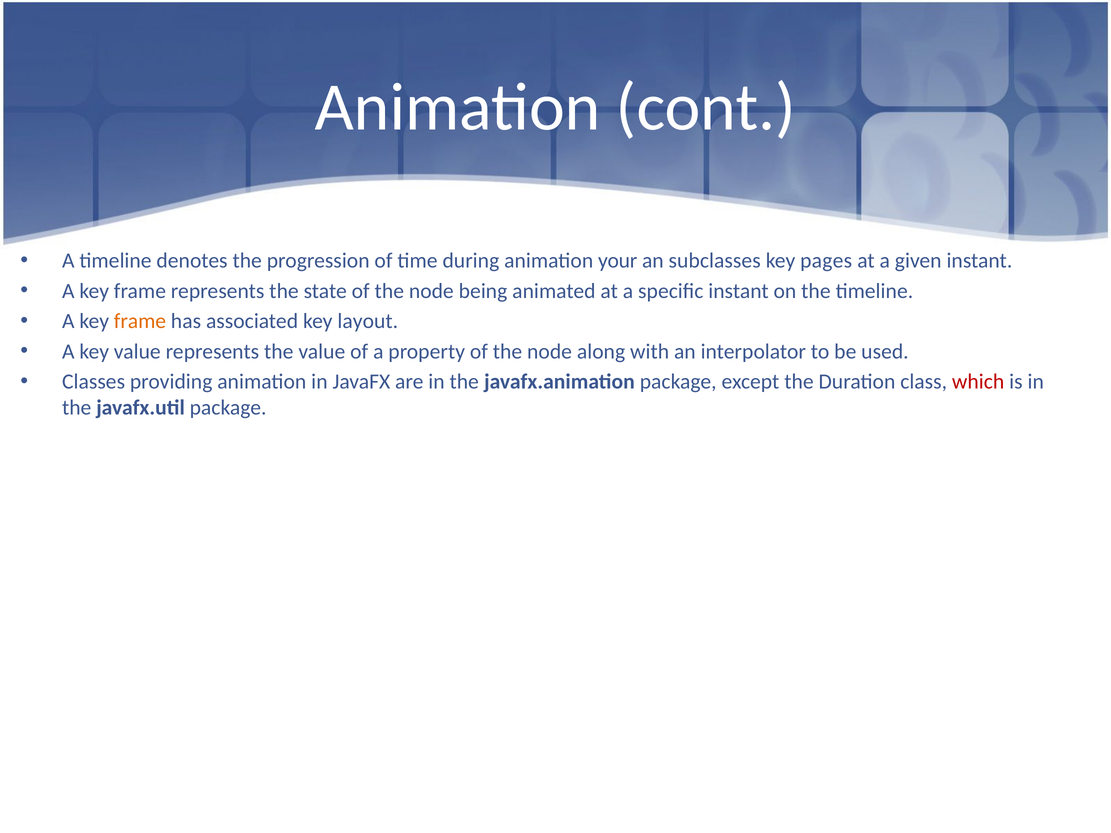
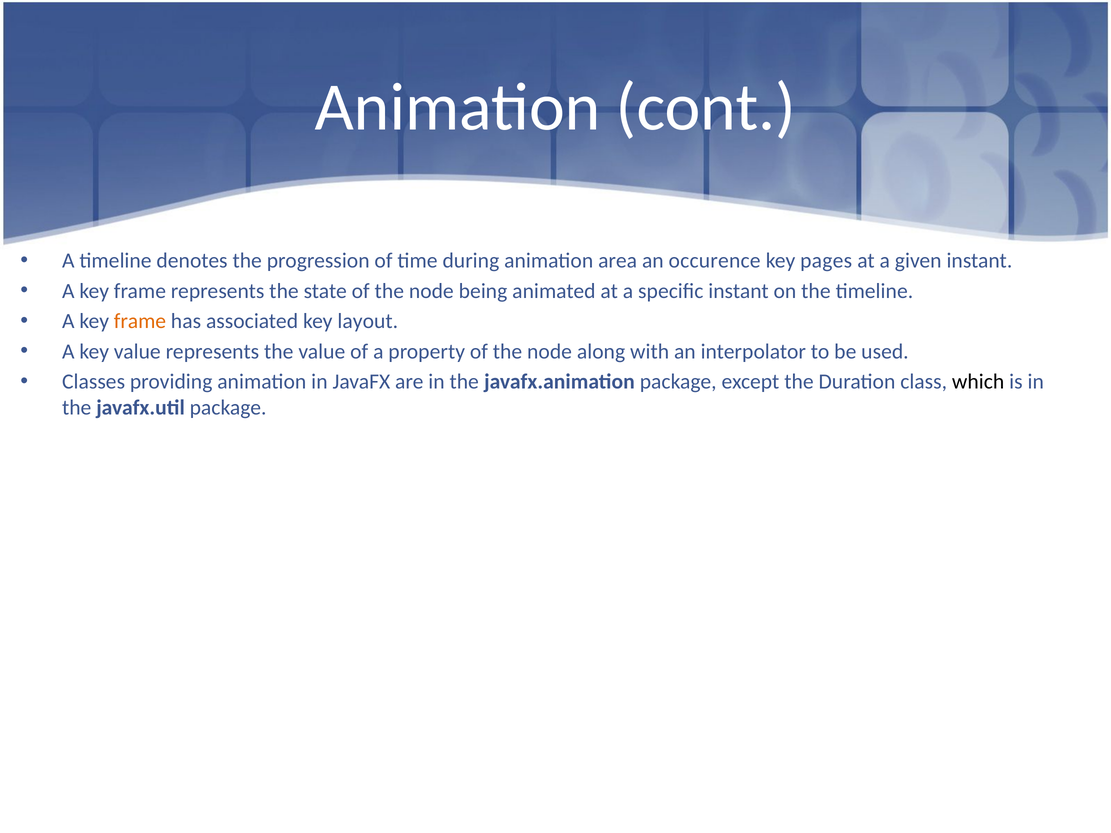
your: your -> area
subclasses: subclasses -> occurence
which colour: red -> black
